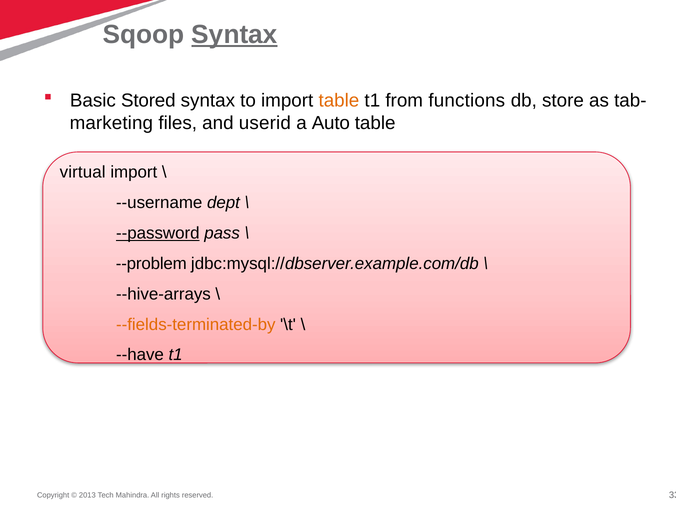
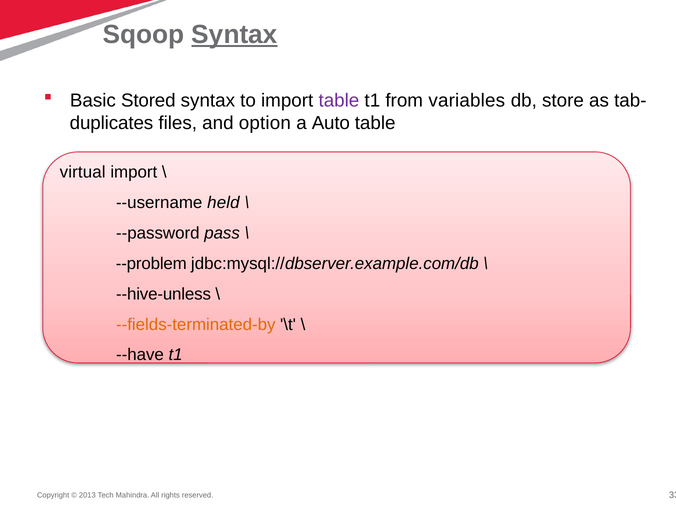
table at (339, 100) colour: orange -> purple
functions: functions -> variables
marketing: marketing -> duplicates
userid: userid -> option
dept: dept -> held
--password underline: present -> none
--hive-arrays: --hive-arrays -> --hive-unless
